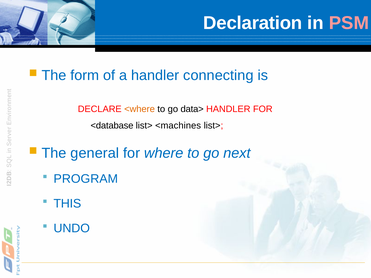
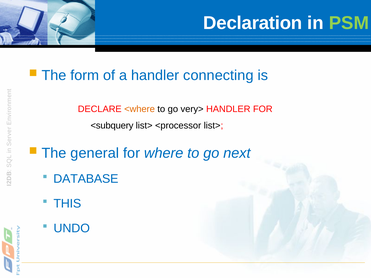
PSM colour: pink -> light green
data>: data> -> very>
<database: <database -> <subquery
<machines: <machines -> <processor
PROGRAM: PROGRAM -> DATABASE
